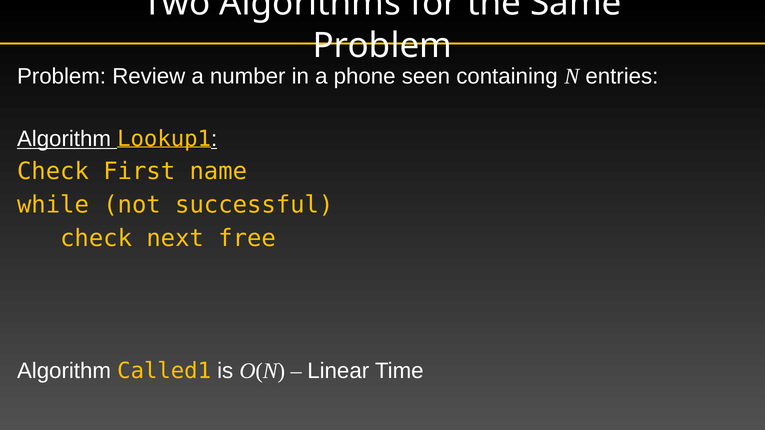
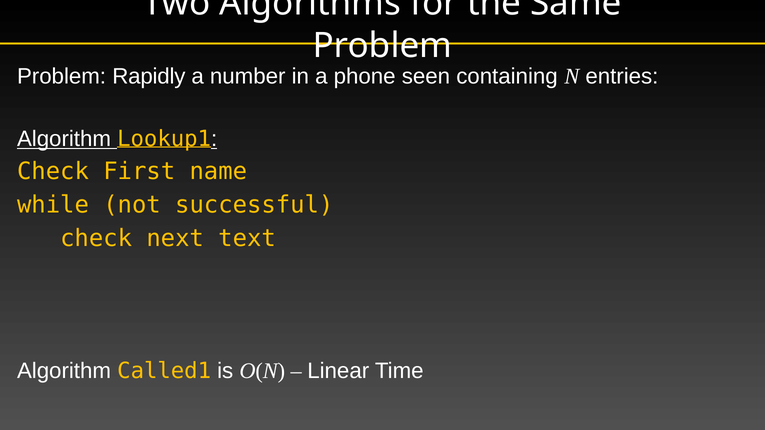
Review: Review -> Rapidly
free: free -> text
